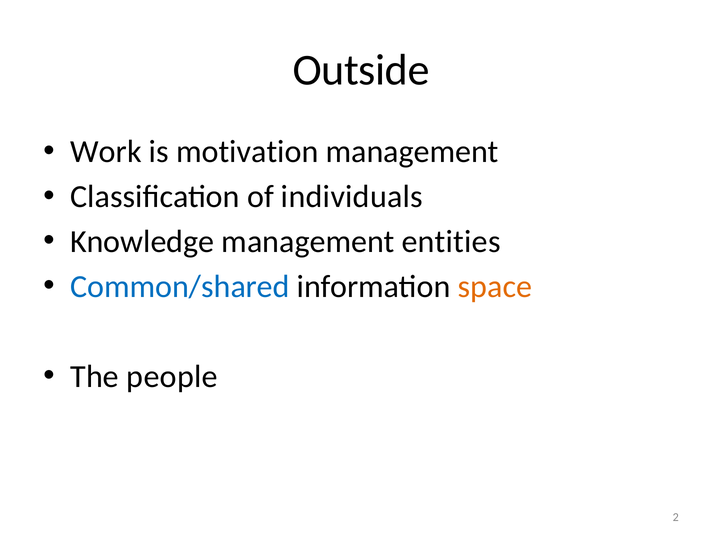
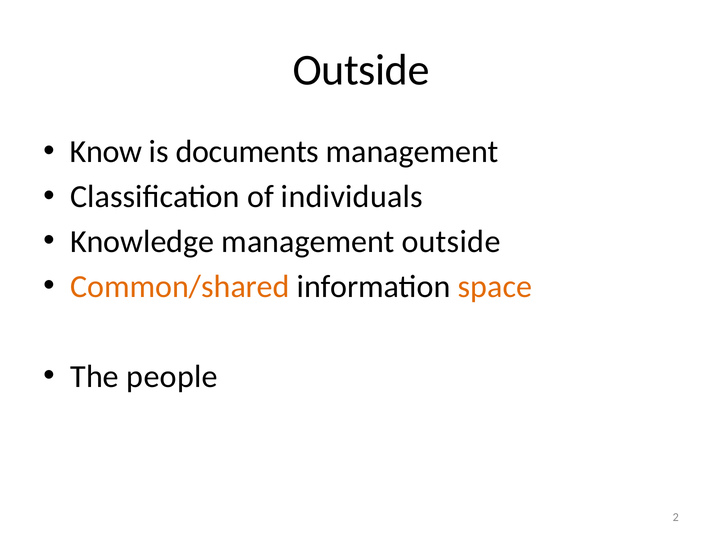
Work: Work -> Know
motivation: motivation -> documents
management entities: entities -> outside
Common/shared colour: blue -> orange
